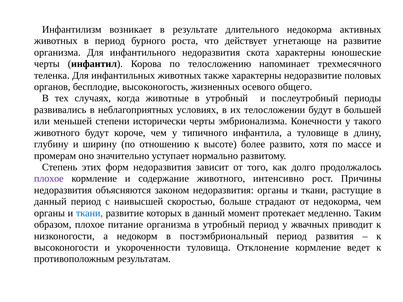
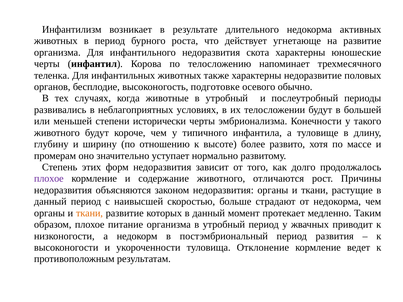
жизненных: жизненных -> подготовке
общего: общего -> обычно
интенсивно: интенсивно -> отличаются
ткани at (89, 213) colour: blue -> orange
